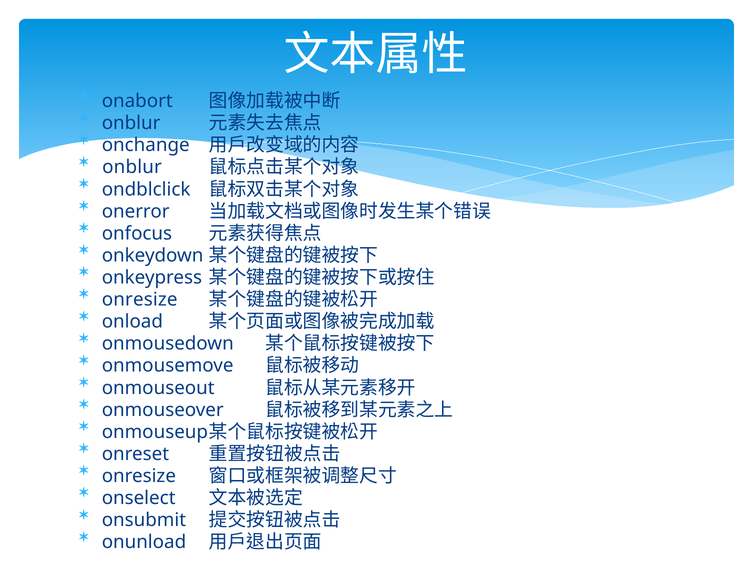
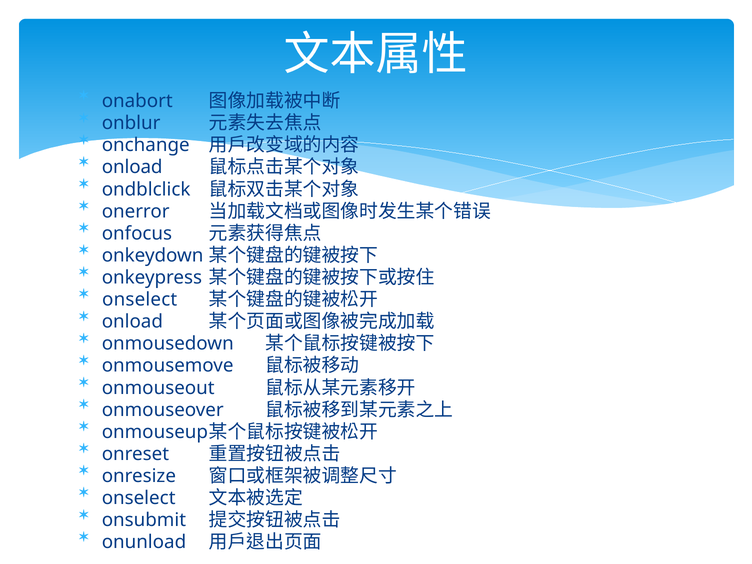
onblur at (132, 167): onblur -> onload
onresize at (140, 300): onresize -> onselect
